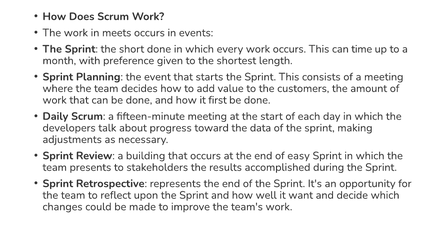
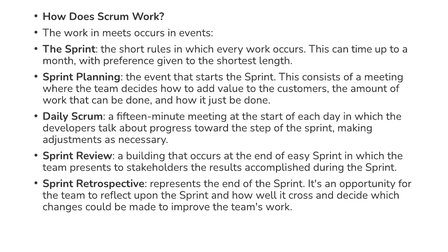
short done: done -> rules
first: first -> just
data: data -> step
want: want -> cross
